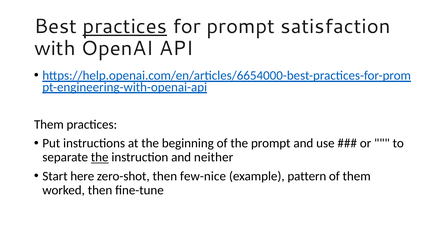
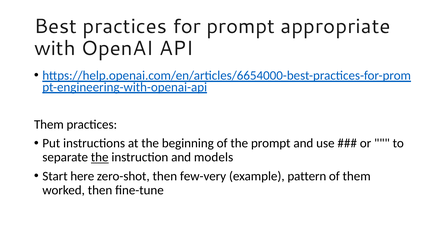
practices at (125, 26) underline: present -> none
satisfaction: satisfaction -> appropriate
neither: neither -> models
few-nice: few-nice -> few-very
